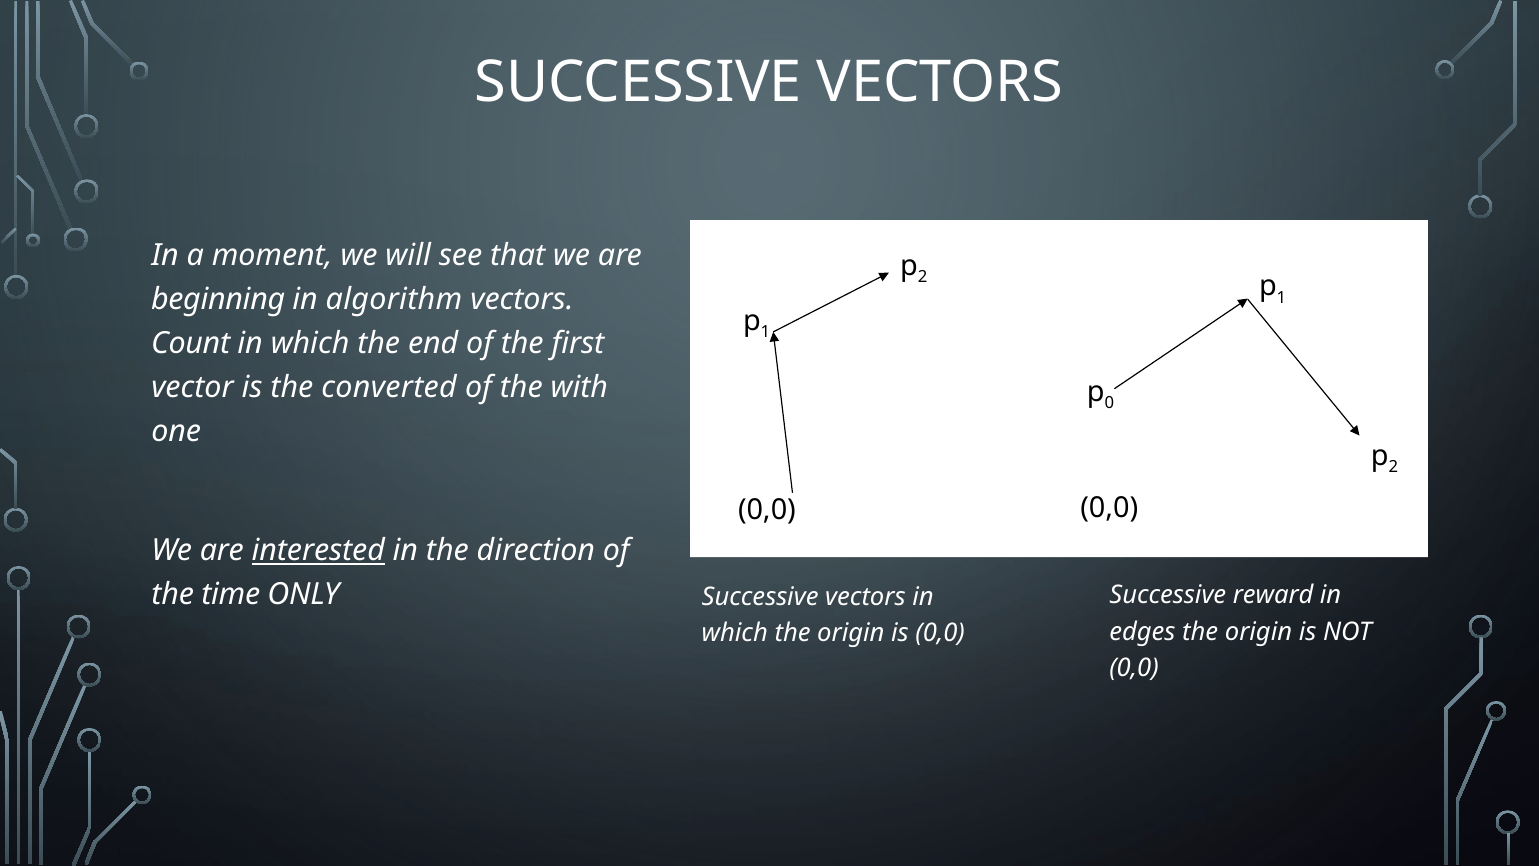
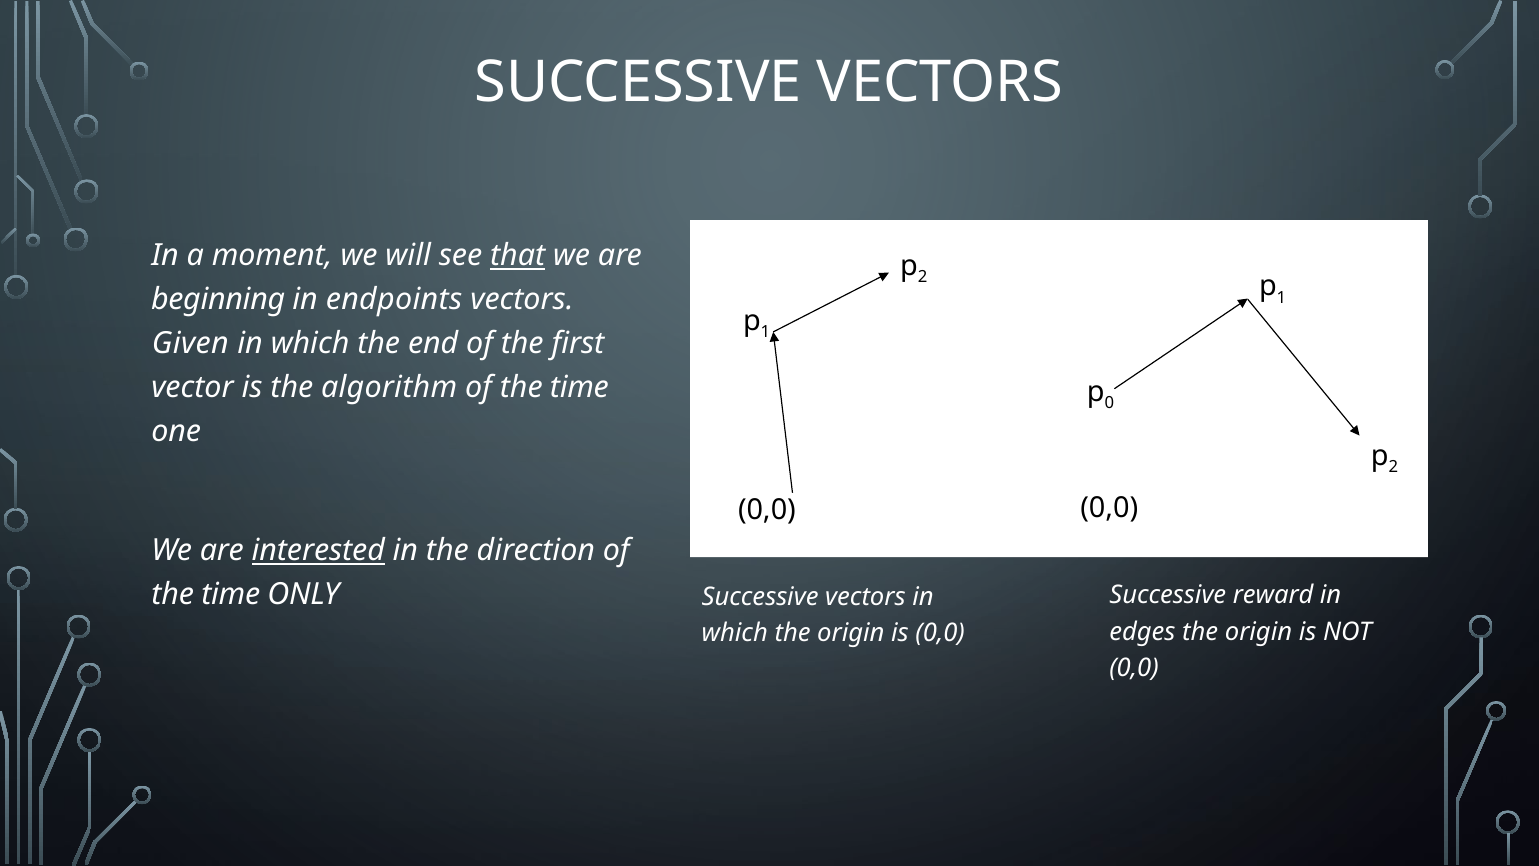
that underline: none -> present
algorithm: algorithm -> endpoints
Count: Count -> Given
converted: converted -> algorithm
with at (579, 387): with -> time
